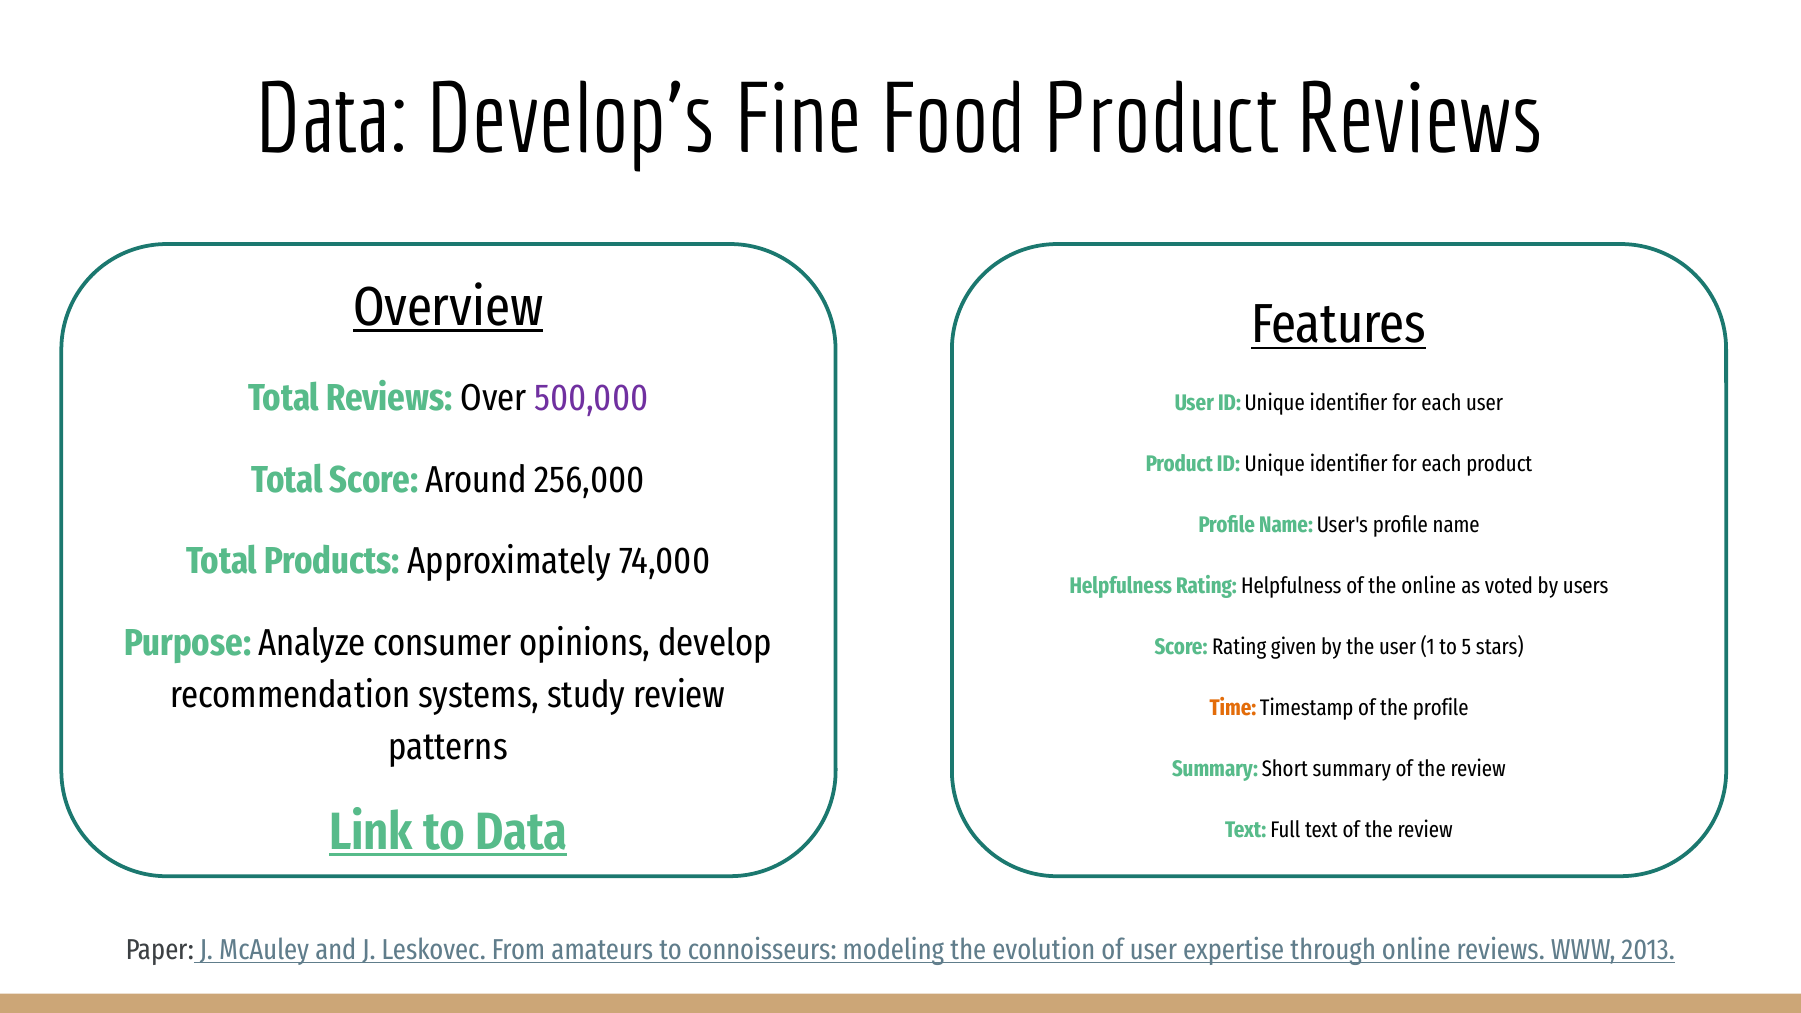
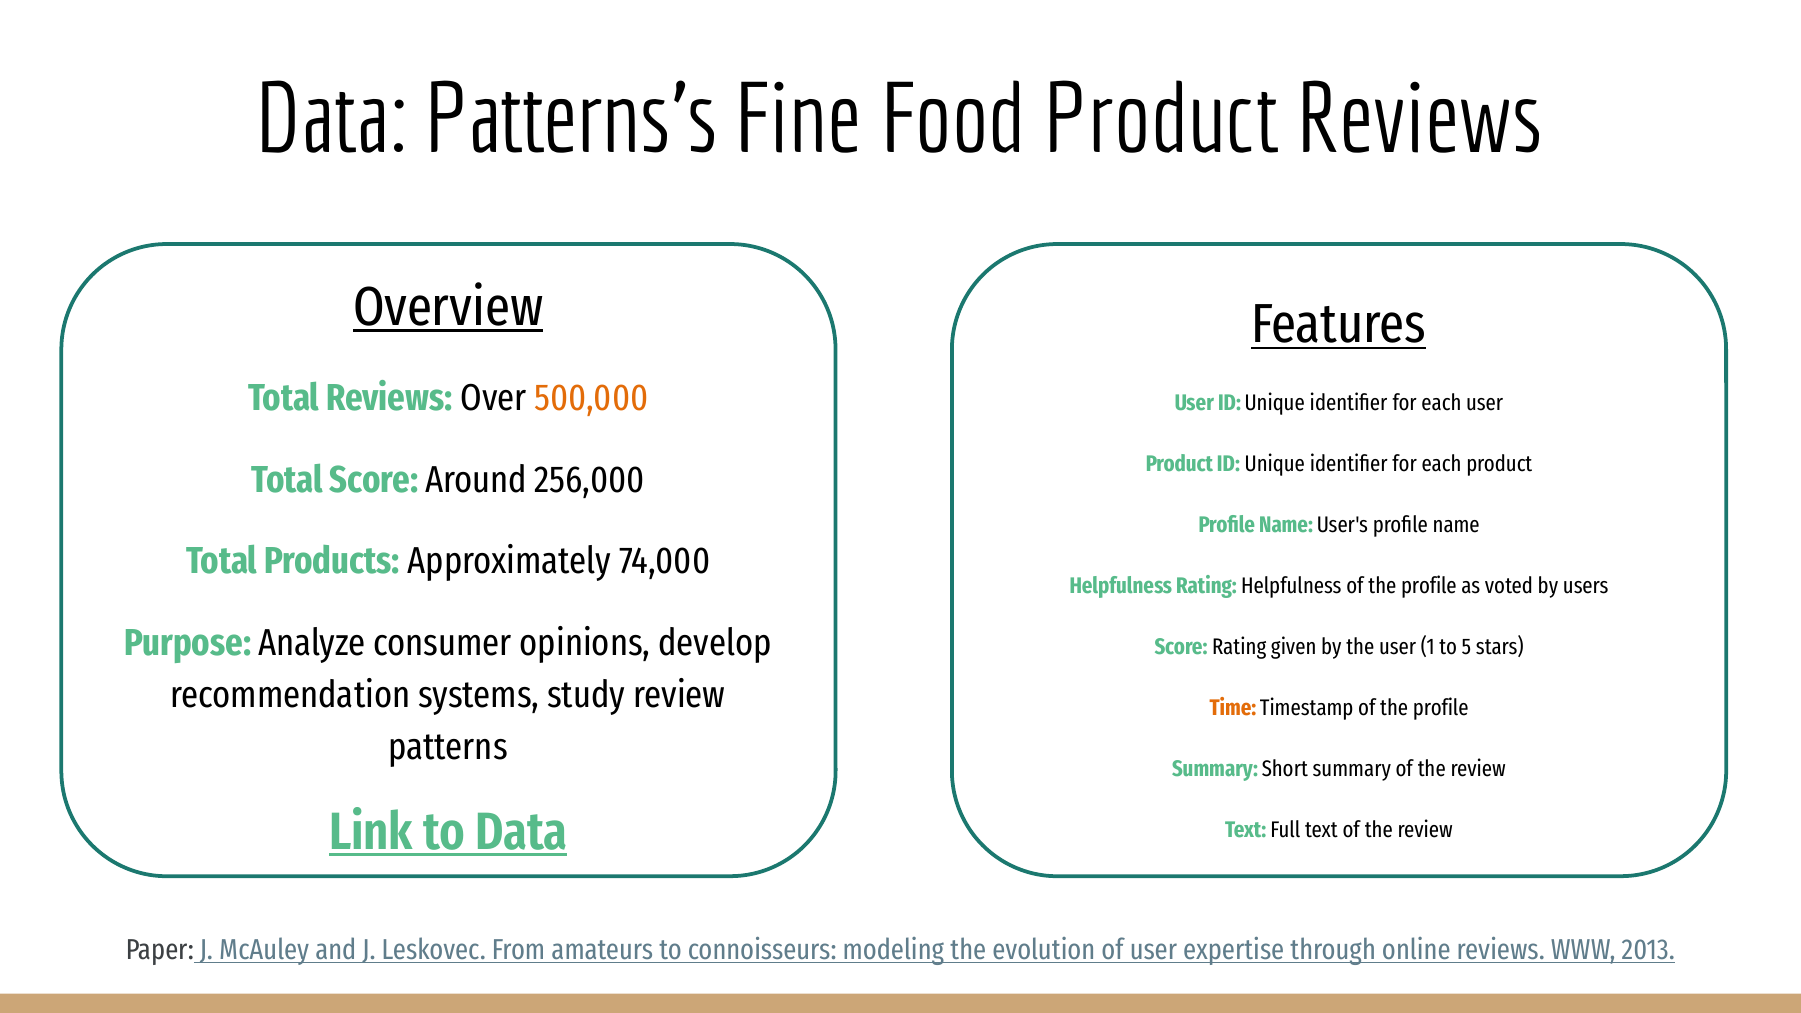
Develop's: Develop's -> Patterns's
500,000 colour: purple -> orange
Helpfulness of the online: online -> profile
